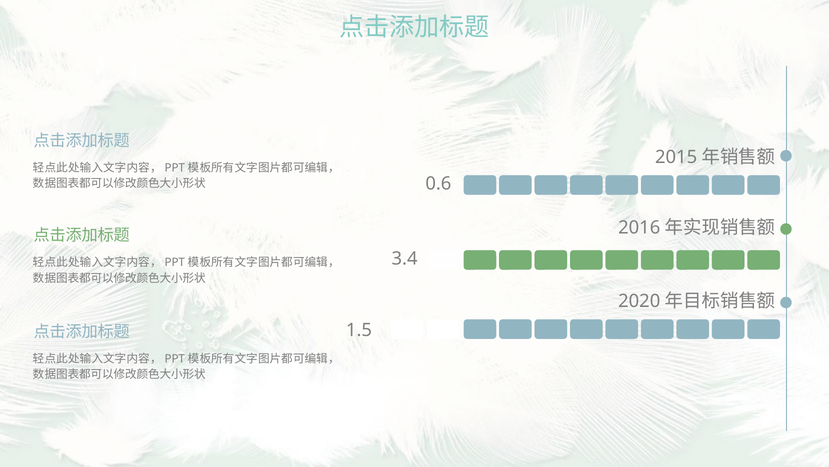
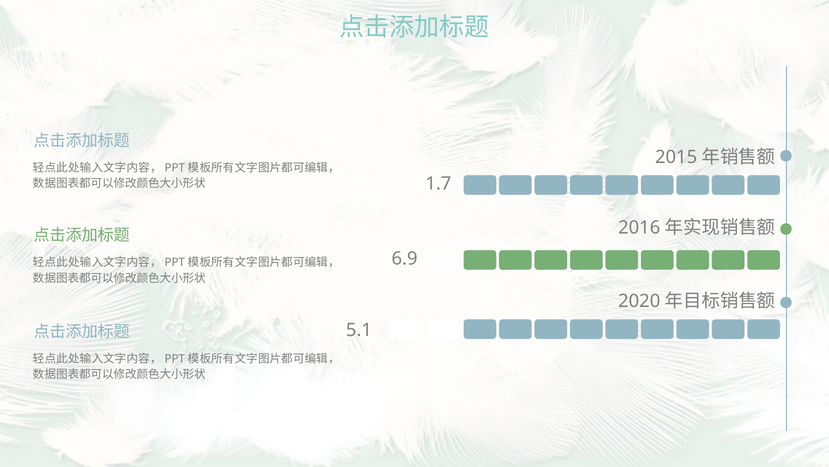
0.6: 0.6 -> 1.7
3.4: 3.4 -> 6.9
1.5: 1.5 -> 5.1
